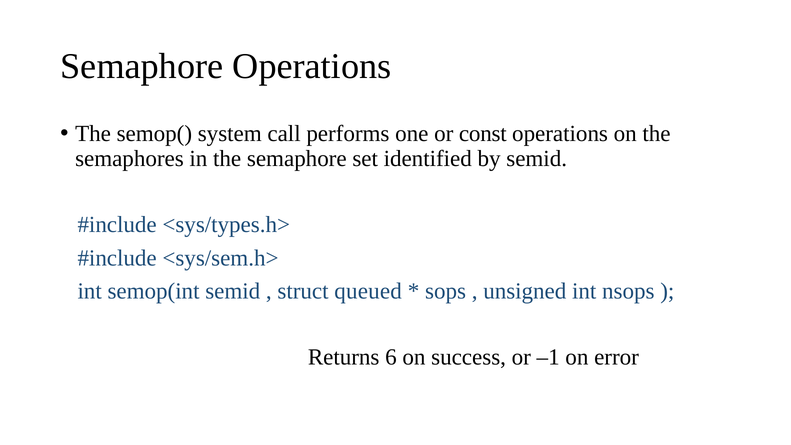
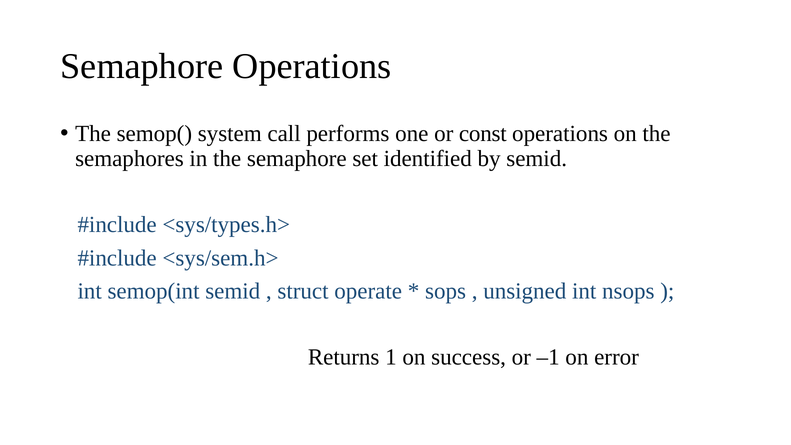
queued: queued -> operate
6: 6 -> 1
